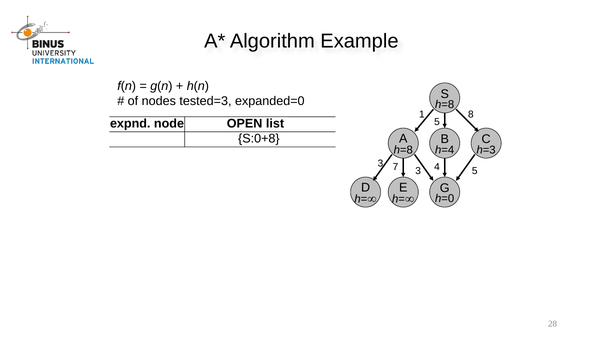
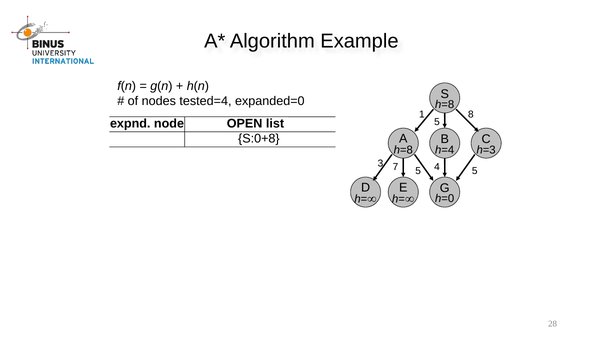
tested=3: tested=3 -> tested=4
7 3: 3 -> 5
